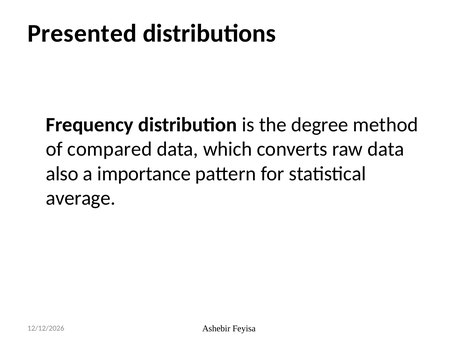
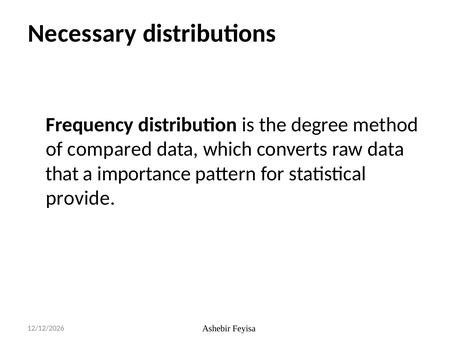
Presented: Presented -> Necessary
also: also -> that
average: average -> provide
